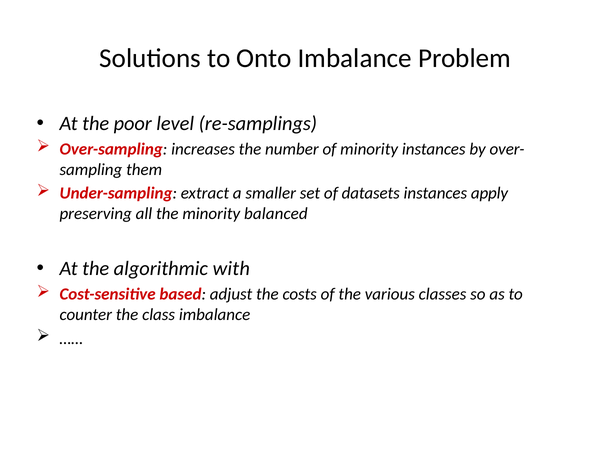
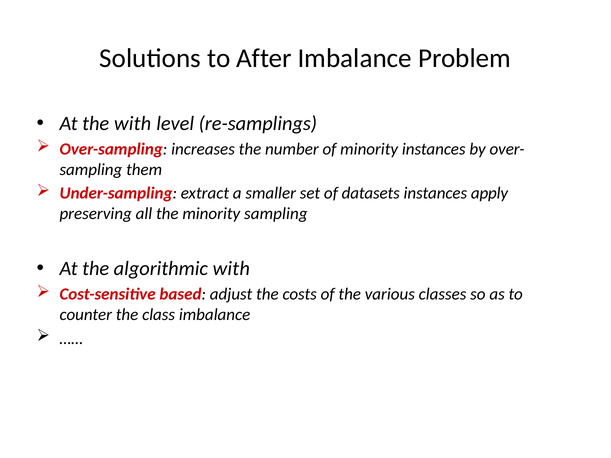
Onto: Onto -> After
the poor: poor -> with
minority balanced: balanced -> sampling
